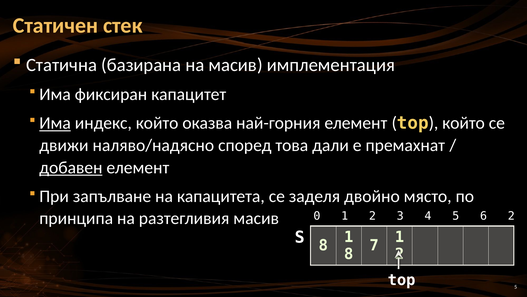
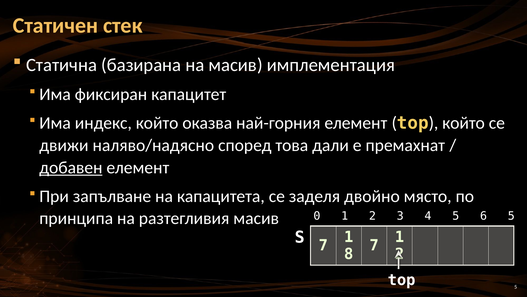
Има at (55, 123) underline: present -> none
6 2: 2 -> 5
S 8: 8 -> 7
